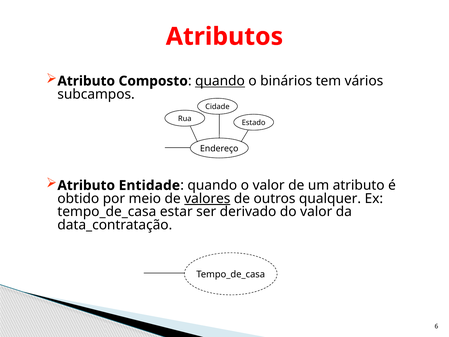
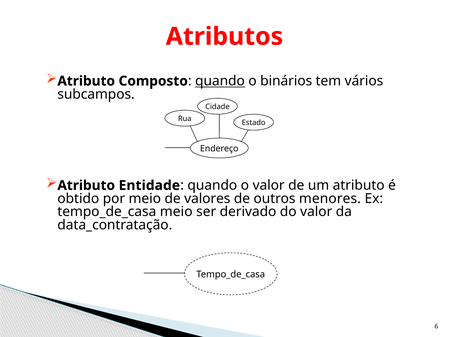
valores underline: present -> none
qualquer: qualquer -> menores
tempo_de_casa estar: estar -> meio
